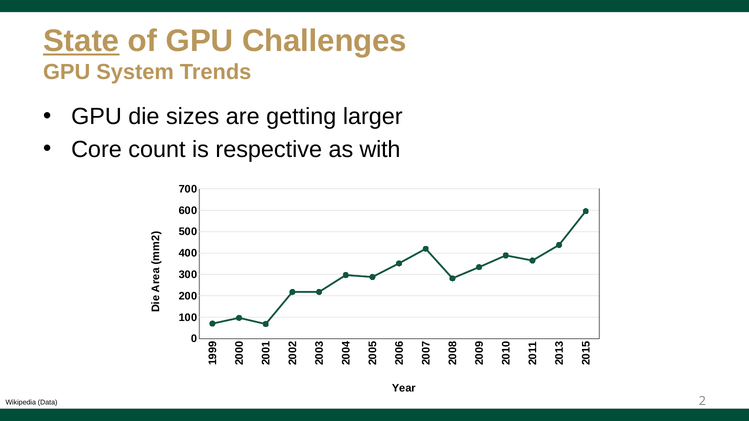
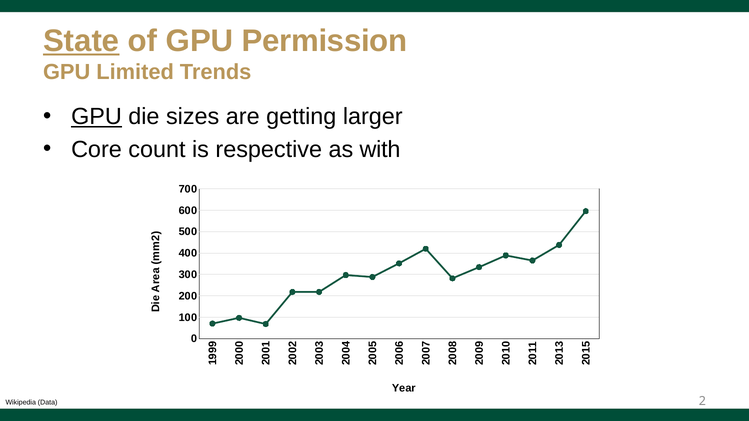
Challenges: Challenges -> Permission
System: System -> Limited
GPU at (96, 117) underline: none -> present
